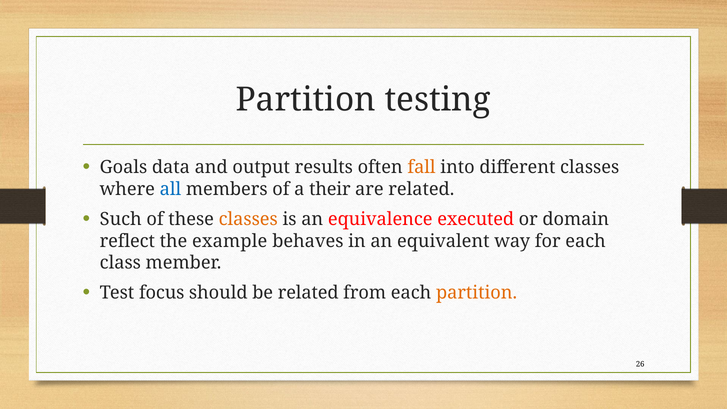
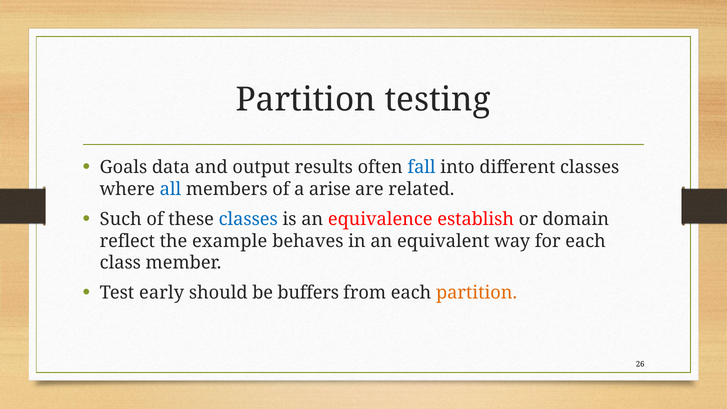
fall colour: orange -> blue
their: their -> arise
classes at (248, 219) colour: orange -> blue
executed: executed -> establish
focus: focus -> early
be related: related -> buffers
